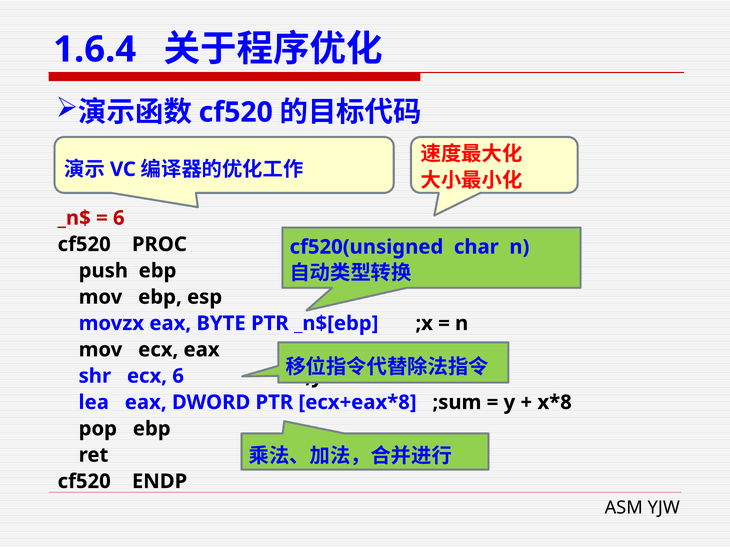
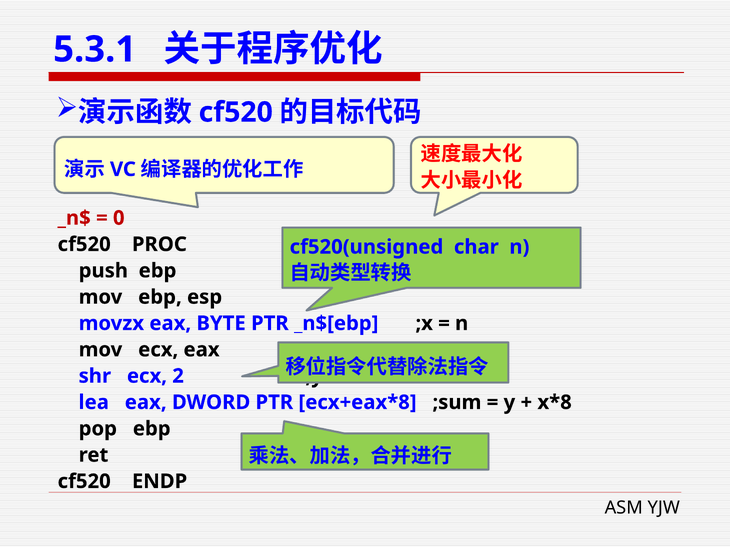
1.6.4: 1.6.4 -> 5.3.1
6 at (119, 218): 6 -> 0
ecx 6: 6 -> 2
